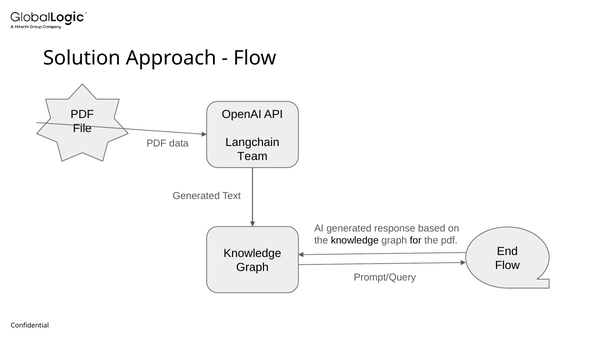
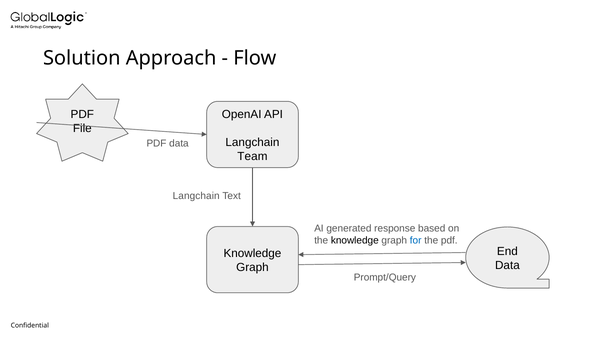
Generated at (196, 196): Generated -> Langchain
for colour: black -> blue
Flow at (507, 265): Flow -> Data
